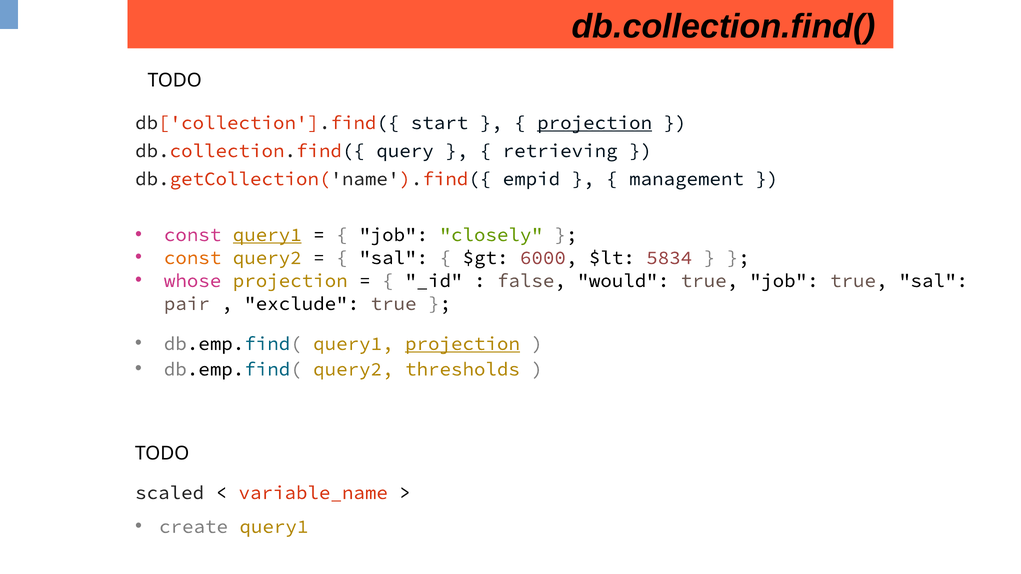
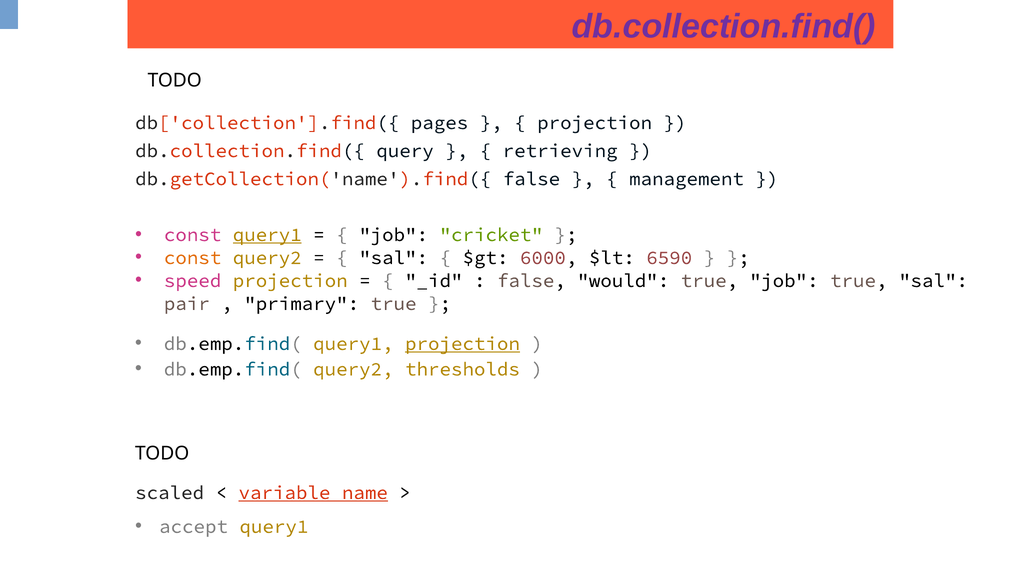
db.collection.find( colour: black -> purple
start: start -> pages
projection at (595, 123) underline: present -> none
db.getCollection('name').find({ empid: empid -> false
closely: closely -> cricket
5834: 5834 -> 6590
whose: whose -> speed
exclude: exclude -> primary
variable_name underline: none -> present
create: create -> accept
